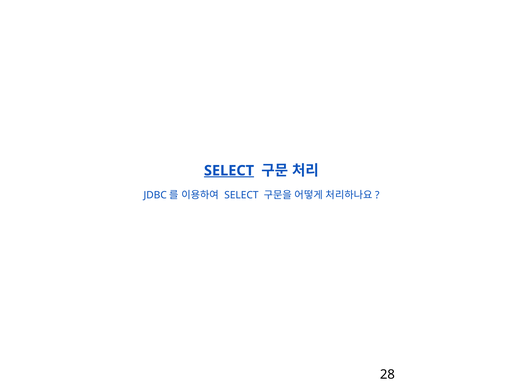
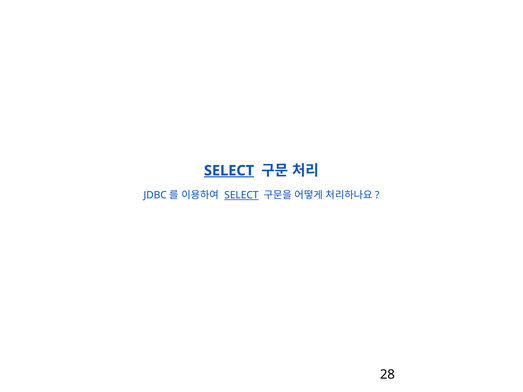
SELECT at (241, 195) underline: none -> present
